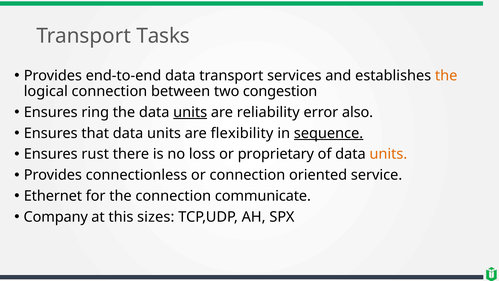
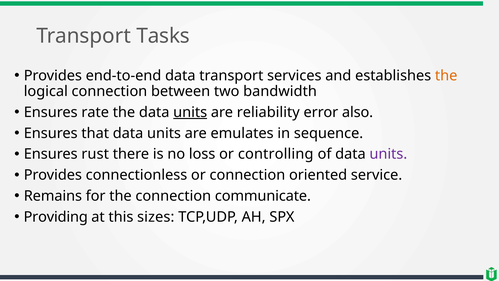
congestion: congestion -> bandwidth
ring: ring -> rate
flexibility: flexibility -> emulates
sequence underline: present -> none
proprietary: proprietary -> controlling
units at (388, 154) colour: orange -> purple
Ethernet: Ethernet -> Remains
Company: Company -> Providing
